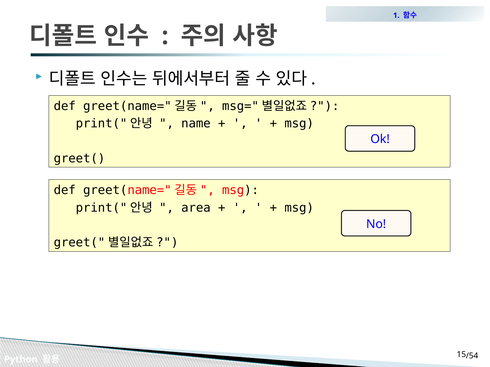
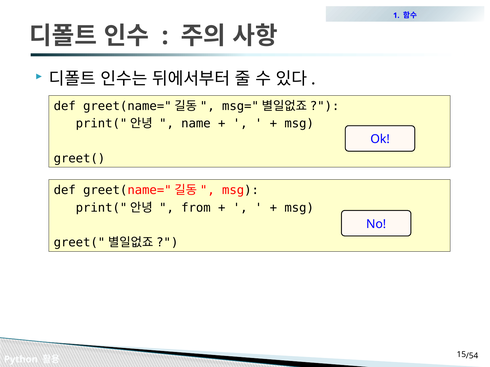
area: area -> from
